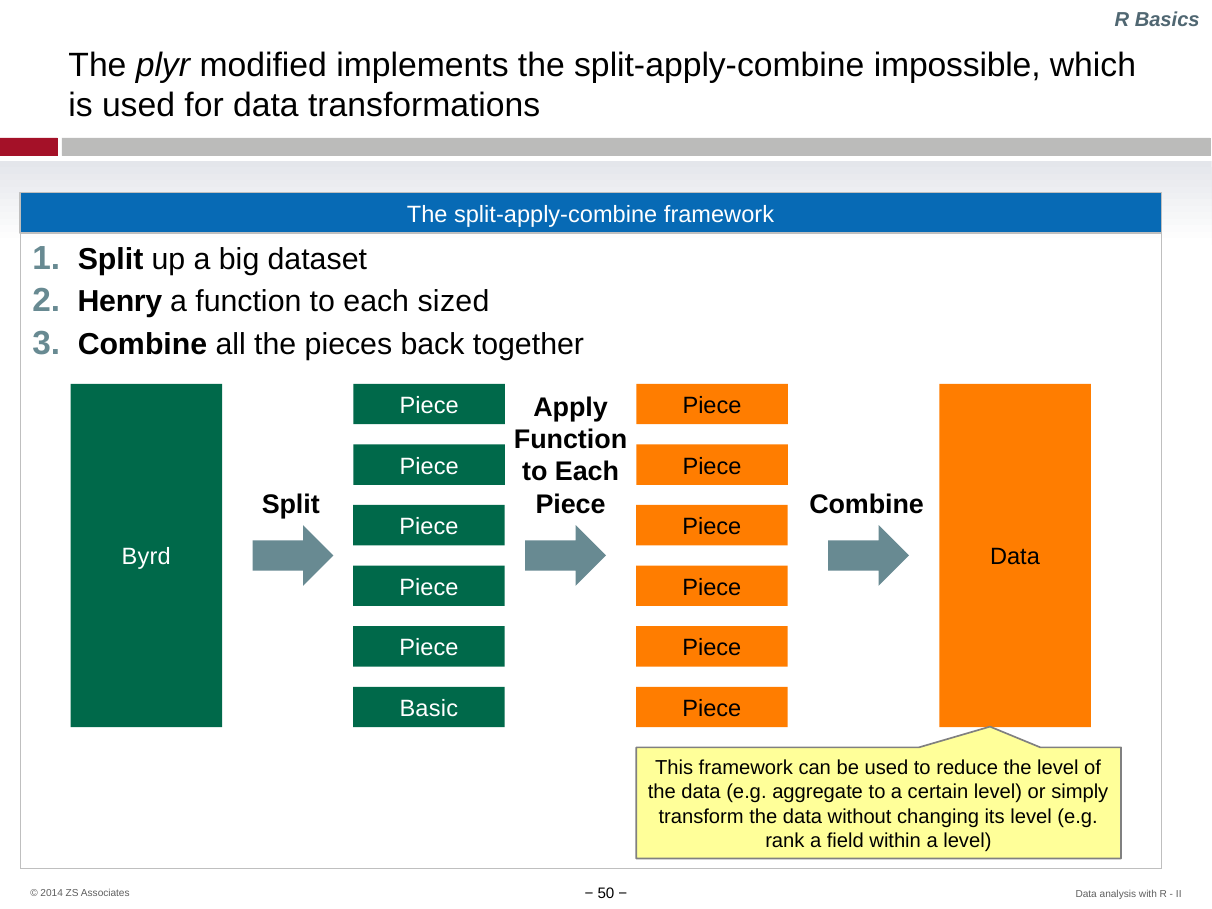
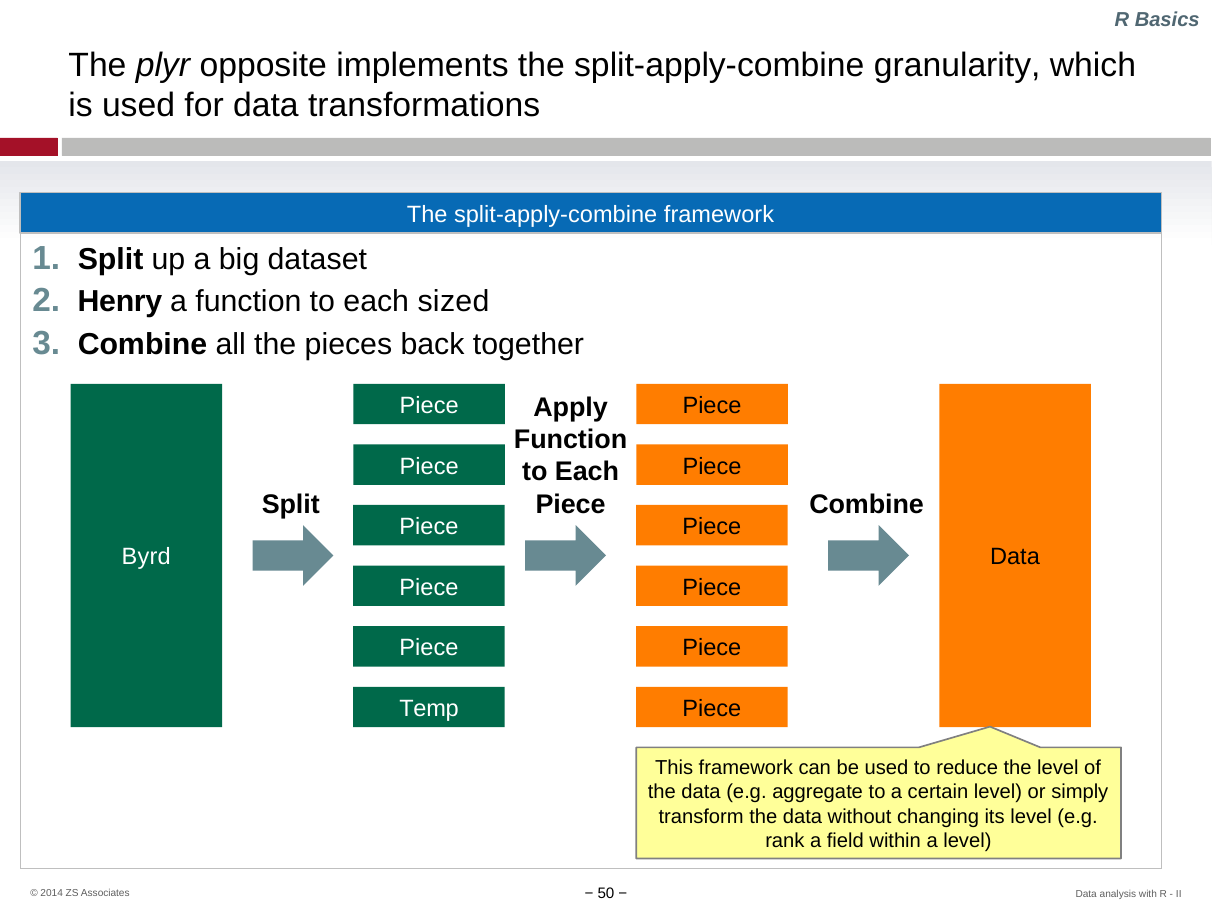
modified: modified -> opposite
impossible: impossible -> granularity
Basic: Basic -> Temp
